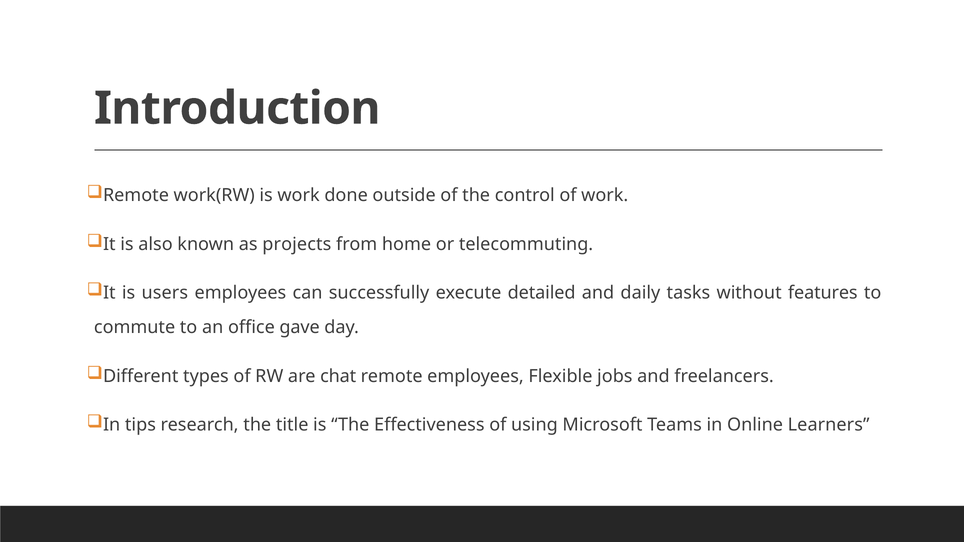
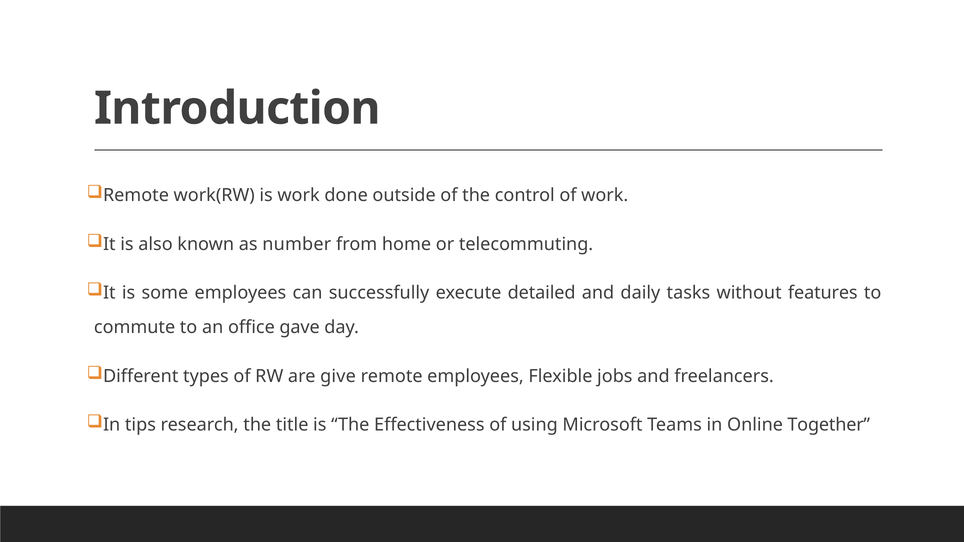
projects: projects -> number
users: users -> some
chat: chat -> give
Learners: Learners -> Together
